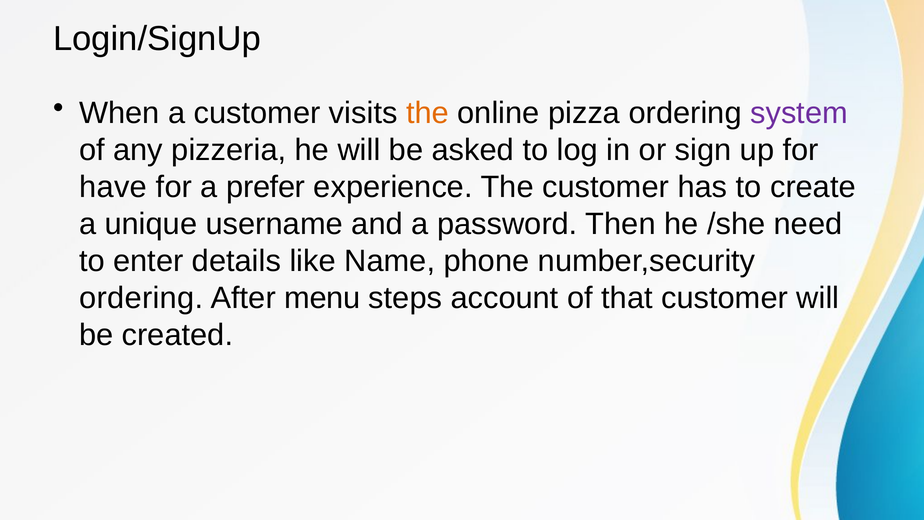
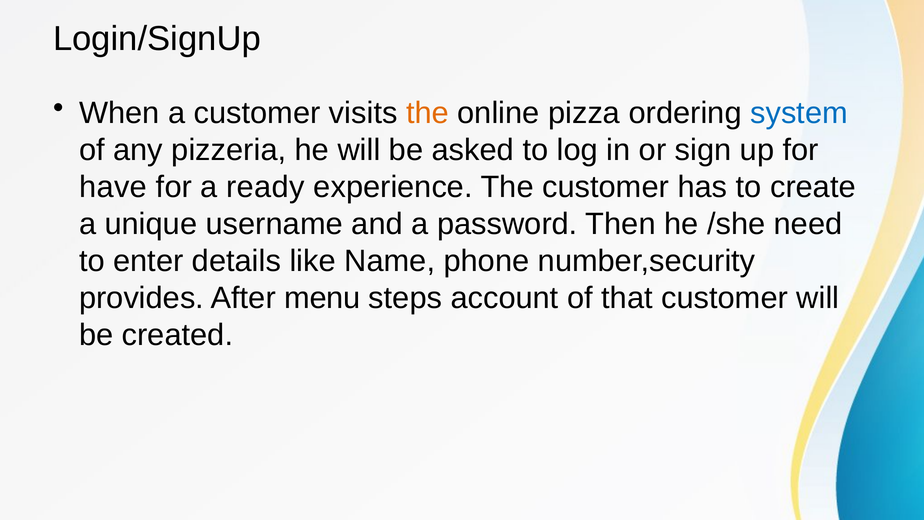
system colour: purple -> blue
prefer: prefer -> ready
ordering at (141, 298): ordering -> provides
